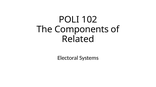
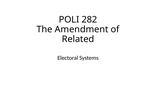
102: 102 -> 282
Components: Components -> Amendment
